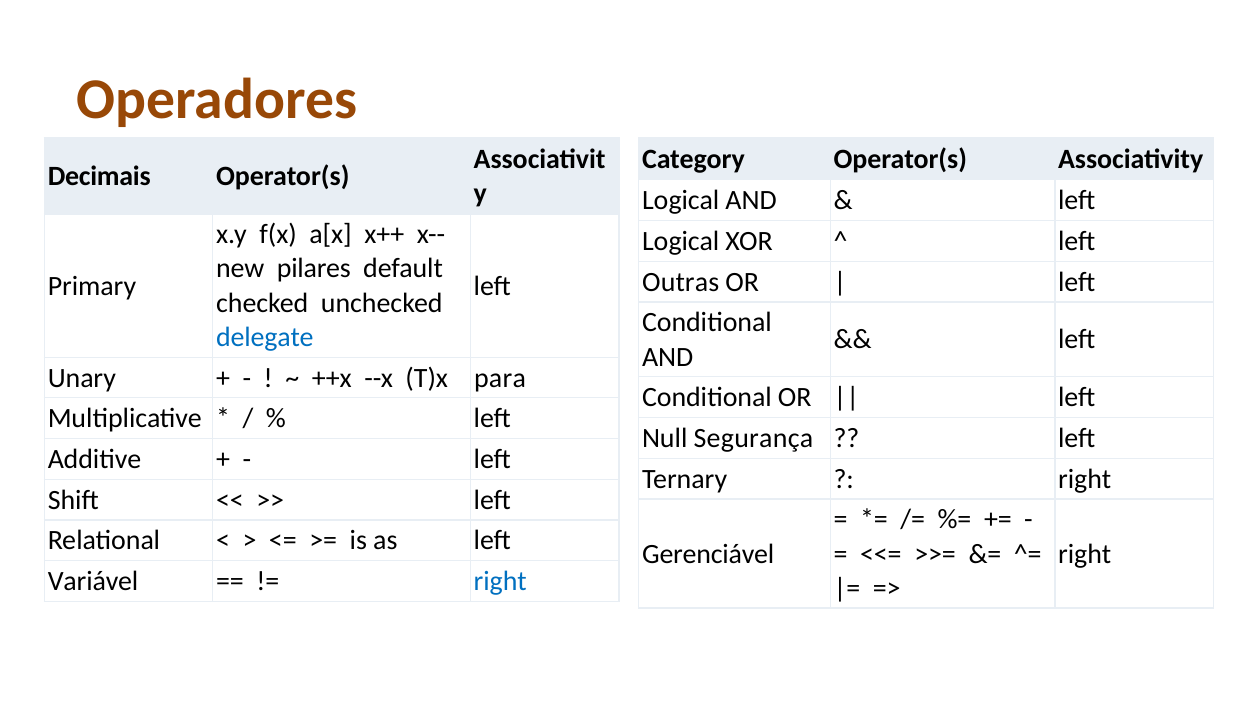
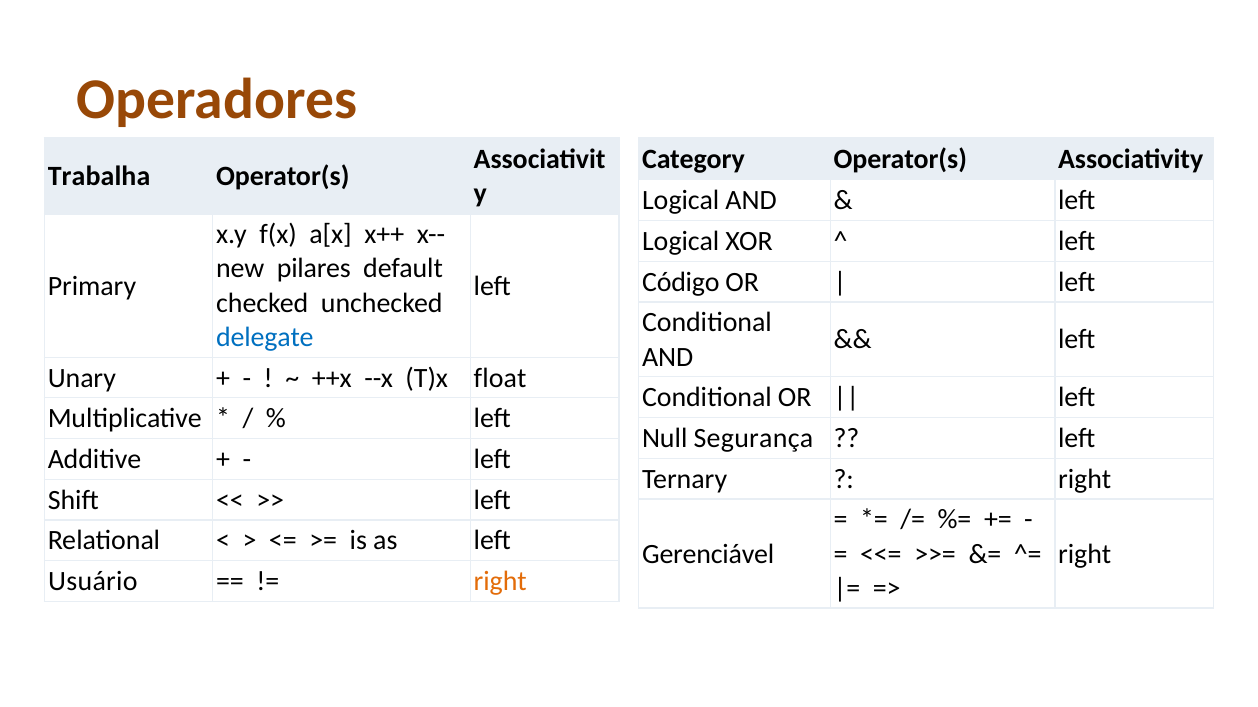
Decimais: Decimais -> Trabalha
Outras: Outras -> Código
para: para -> float
Variável: Variável -> Usuário
right at (500, 582) colour: blue -> orange
